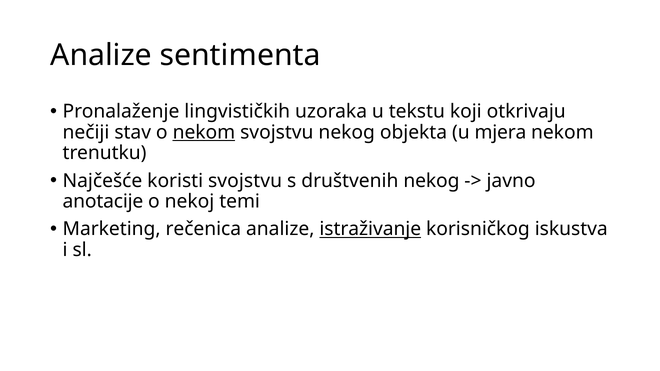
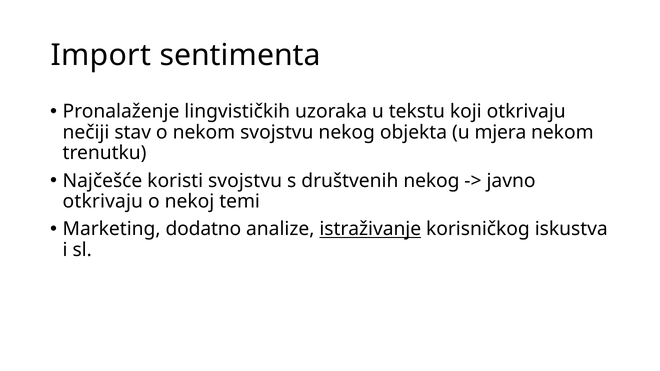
Analize at (101, 55): Analize -> Import
nekom at (204, 132) underline: present -> none
anotacije at (103, 202): anotacije -> otkrivaju
rečenica: rečenica -> dodatno
